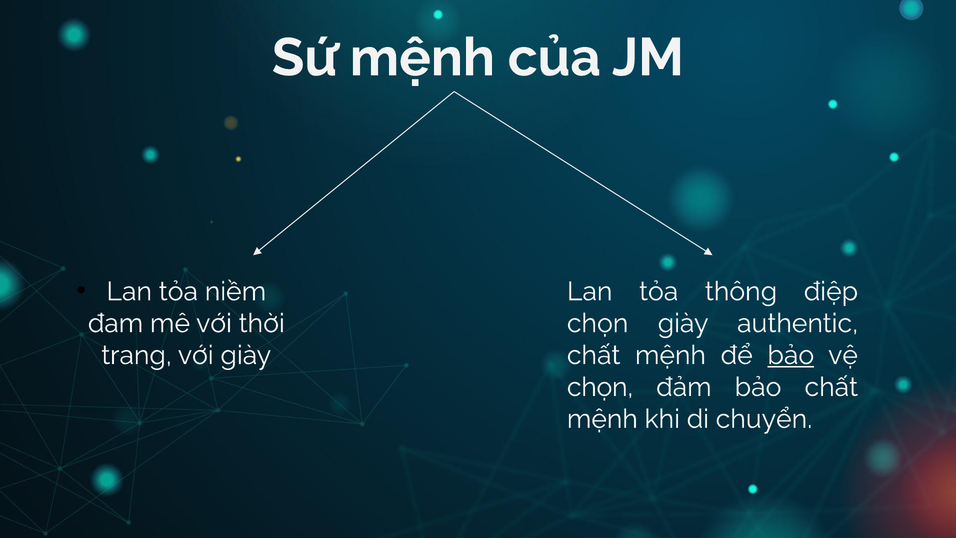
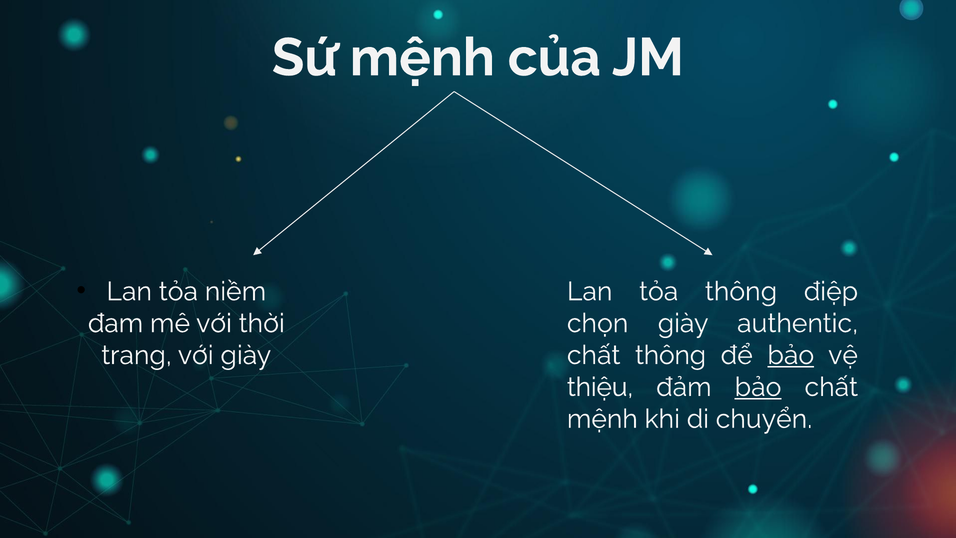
mệnh at (670, 355): mệnh -> thông
chọn at (600, 387): chọn -> thiệu
bảo at (758, 387) underline: none -> present
